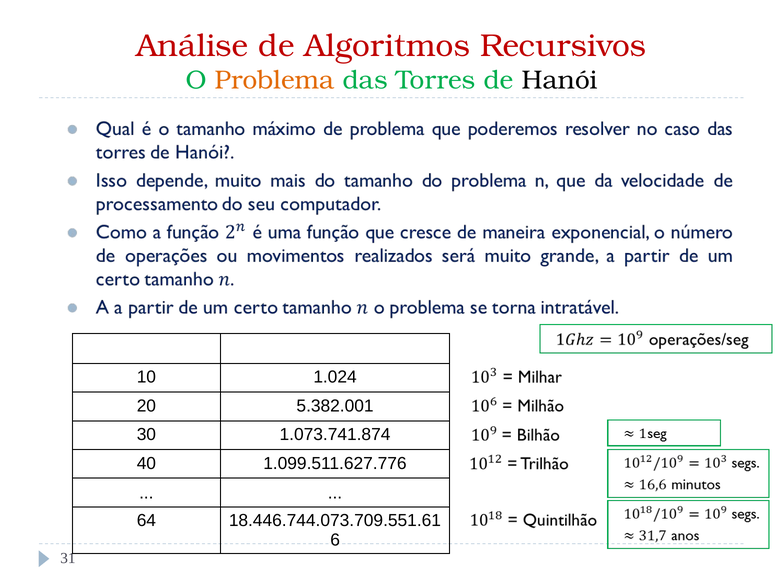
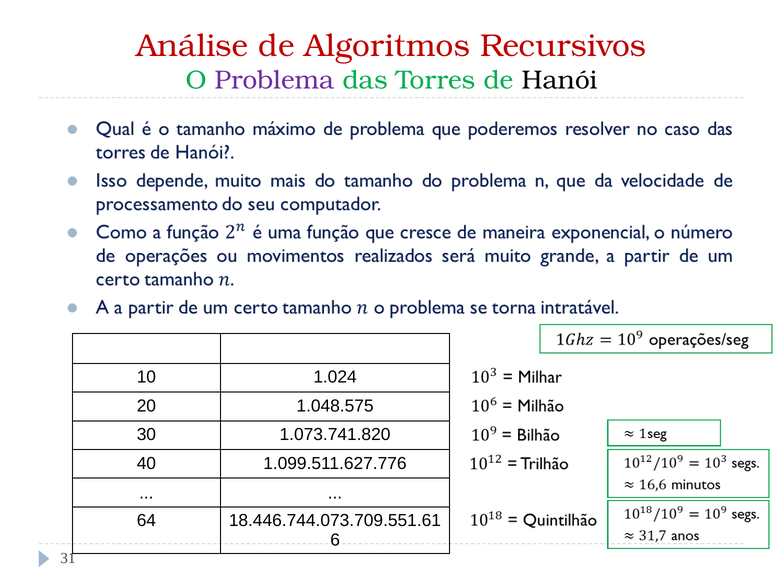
Problema colour: orange -> purple
5.382.001: 5.382.001 -> 1.048.575
1.073.741.874: 1.073.741.874 -> 1.073.741.820
